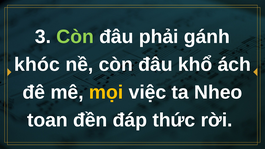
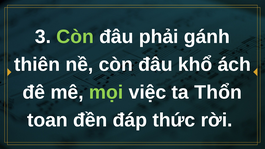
khóc: khóc -> thiên
mọi colour: yellow -> light green
Nheo: Nheo -> Thổn
